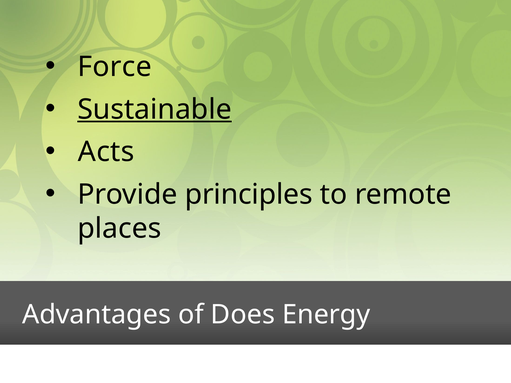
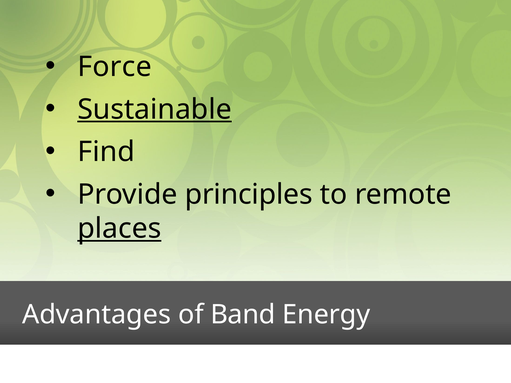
Acts: Acts -> Find
places underline: none -> present
Does: Does -> Band
